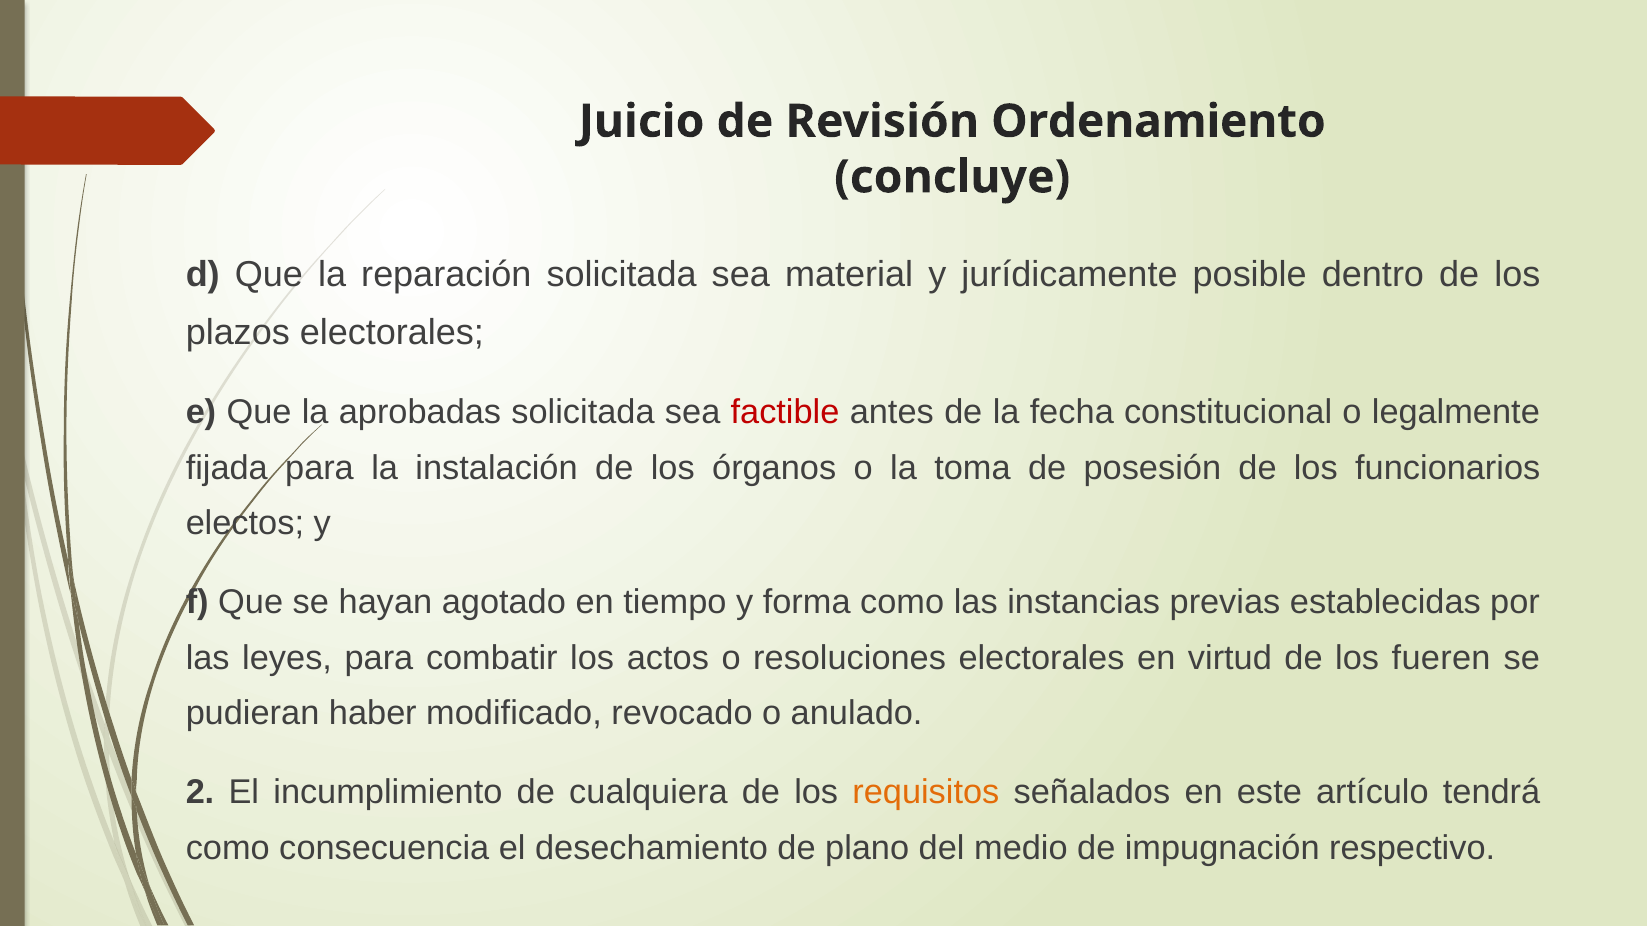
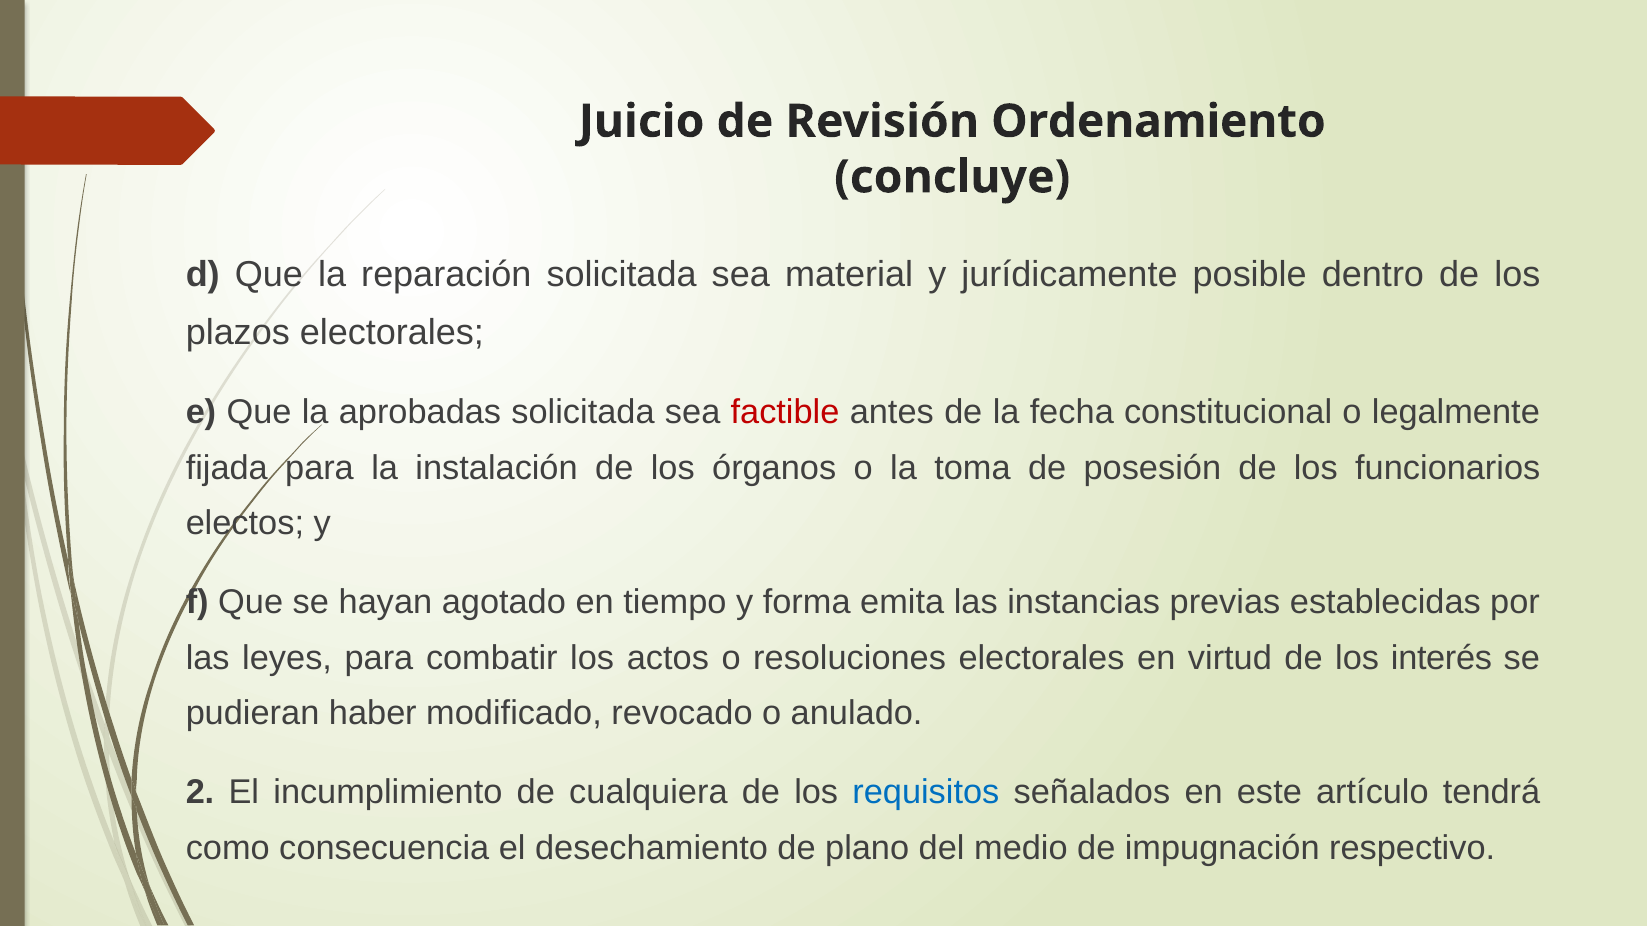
forma como: como -> emita
fueren: fueren -> interés
requisitos colour: orange -> blue
